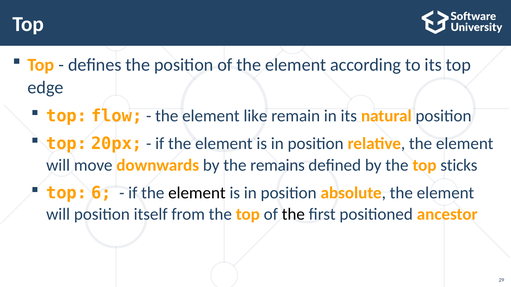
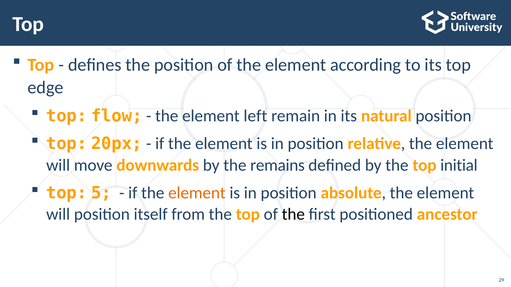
like: like -> left
sticks: sticks -> initial
6: 6 -> 5
element at (197, 193) colour: black -> orange
